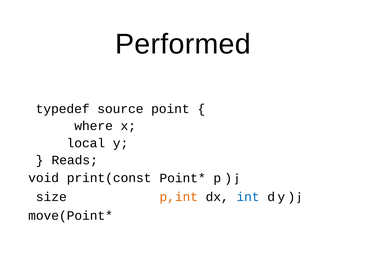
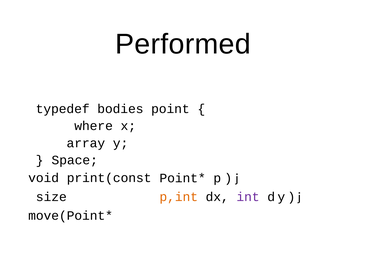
source: source -> bodies
local: local -> array
Reads: Reads -> Space
int colour: blue -> purple
